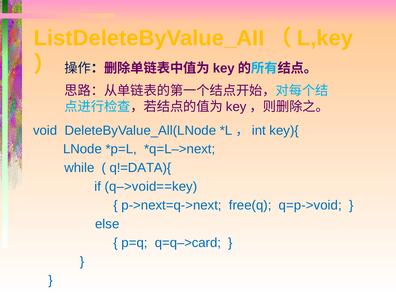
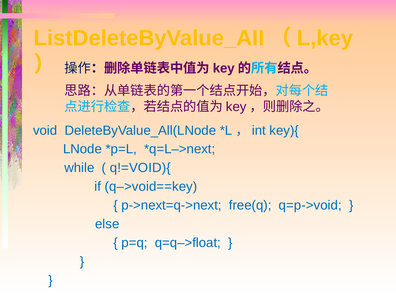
q!=DATA){: q!=DATA){ -> q!=VOID){
q=q–>card: q=q–>card -> q=q–>float
